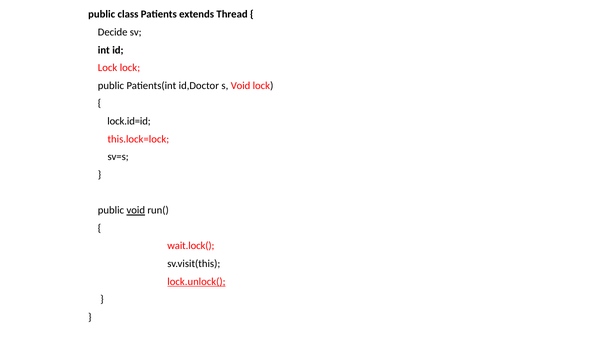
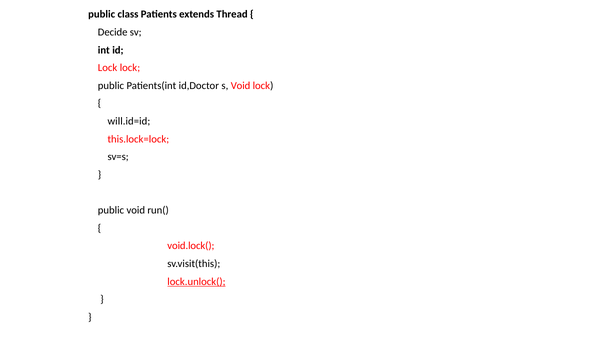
lock.id=id: lock.id=id -> will.id=id
void at (136, 210) underline: present -> none
wait.lock(: wait.lock( -> void.lock(
